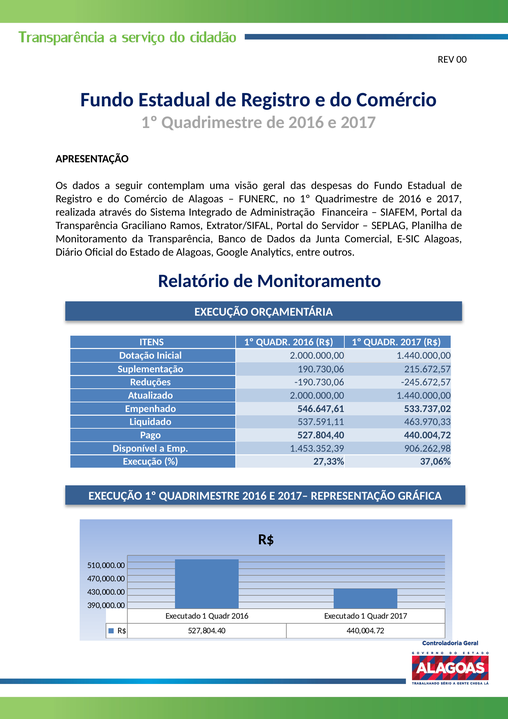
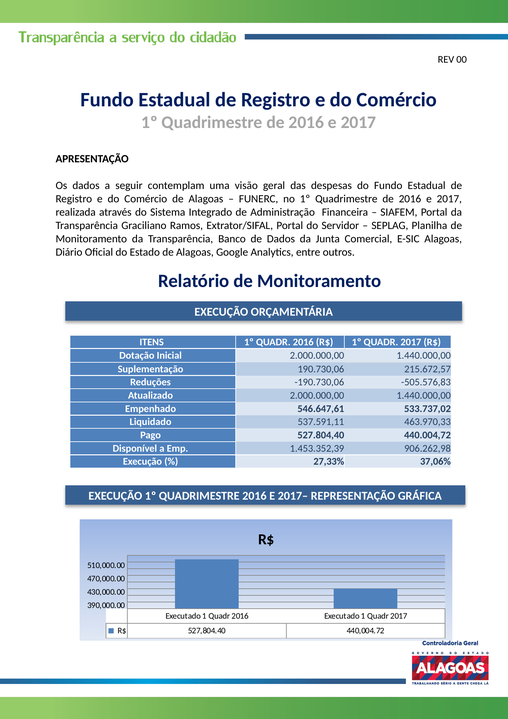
-245.672,57: -245.672,57 -> -505.576,83
